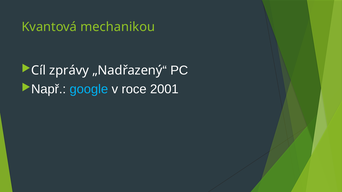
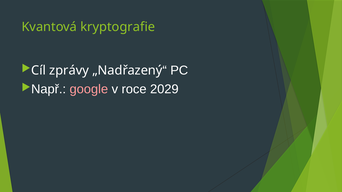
mechanikou: mechanikou -> kryptografie
google colour: light blue -> pink
2001: 2001 -> 2029
